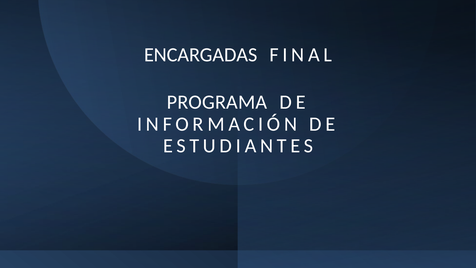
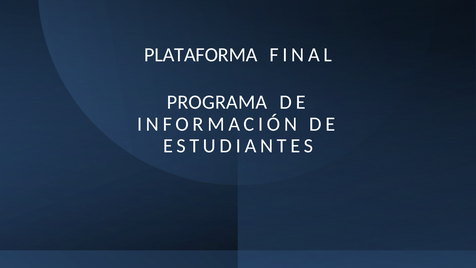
ENCARGADAS: ENCARGADAS -> PLATAFORMA
